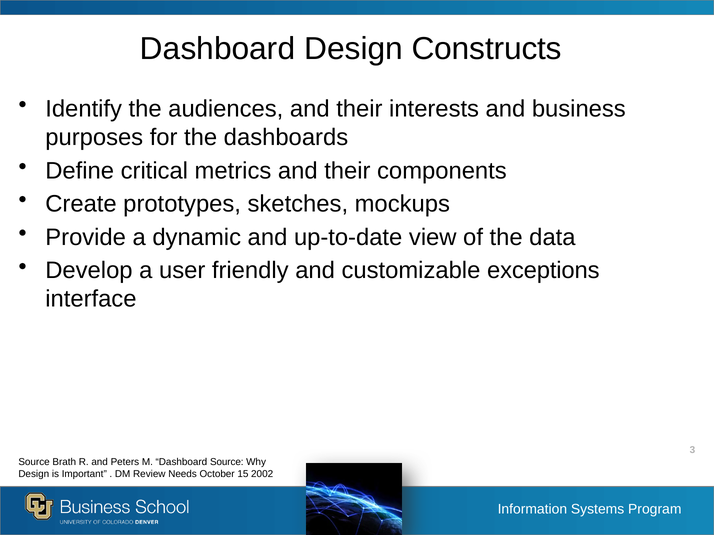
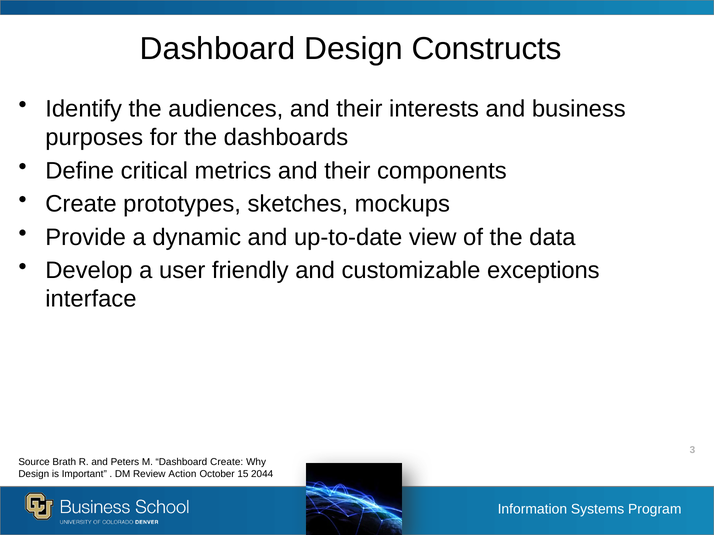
Dashboard Source: Source -> Create
Needs: Needs -> Action
2002: 2002 -> 2044
